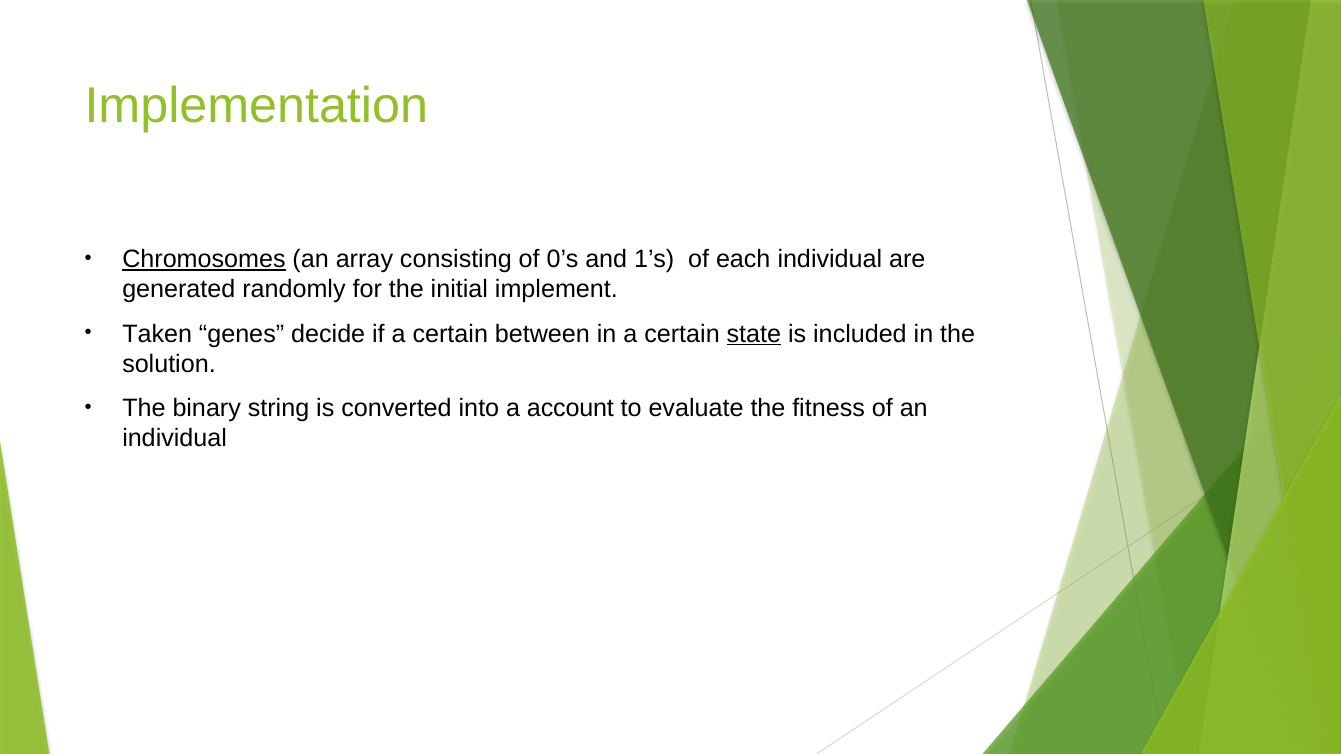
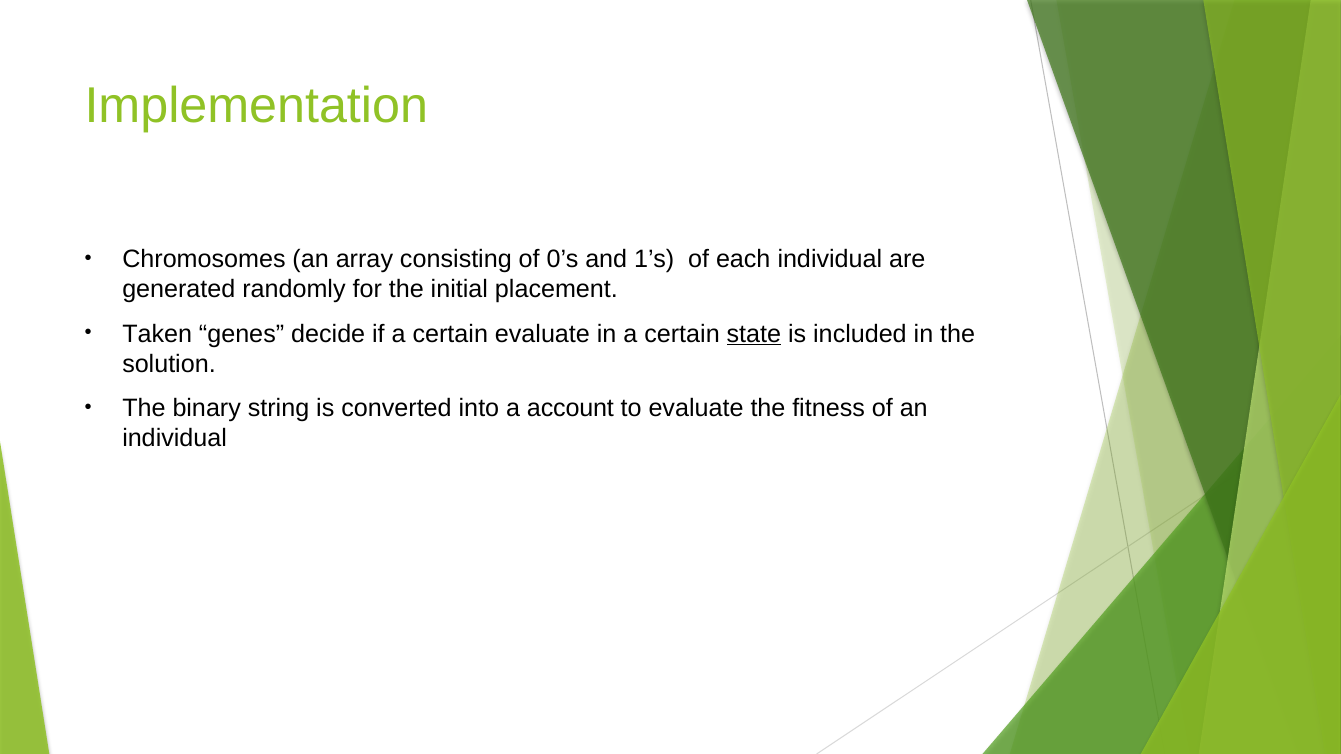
Chromosomes underline: present -> none
implement: implement -> placement
certain between: between -> evaluate
